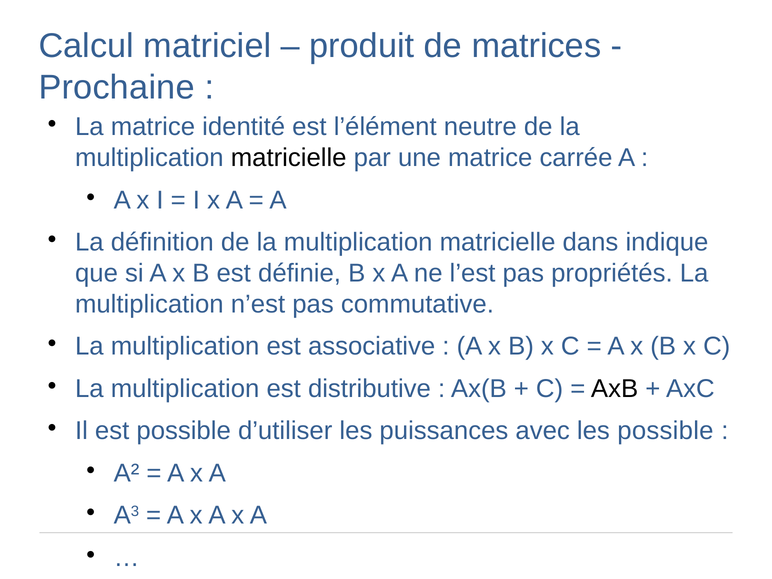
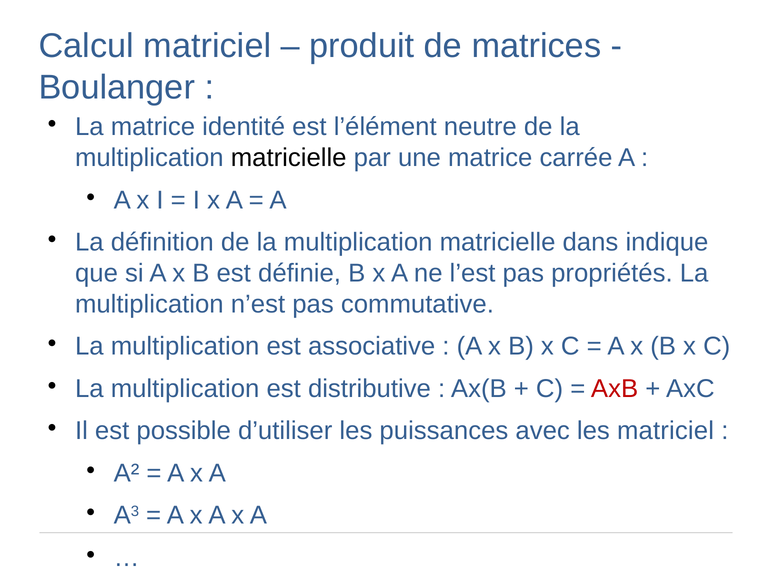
Prochaine: Prochaine -> Boulanger
AxB colour: black -> red
les possible: possible -> matriciel
